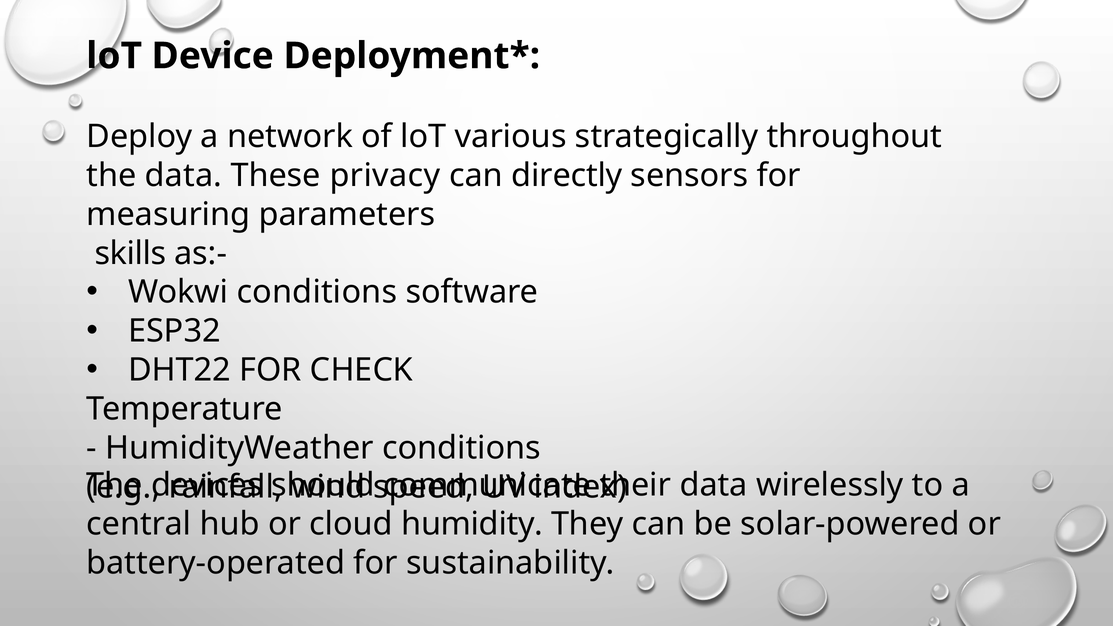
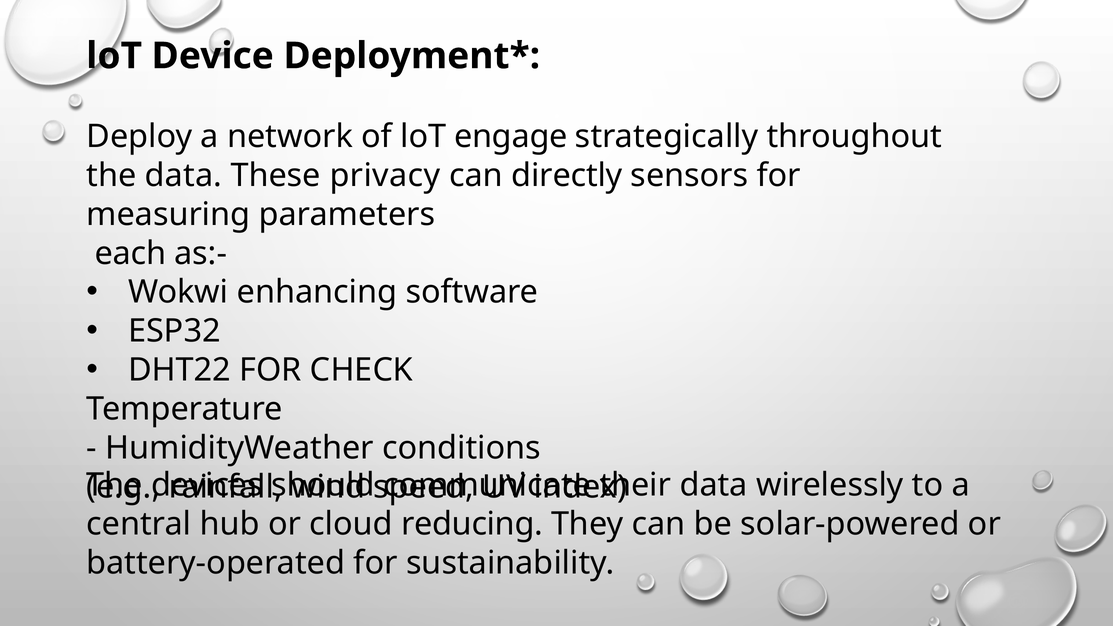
various: various -> engage
skills: skills -> each
Wokwi conditions: conditions -> enhancing
humidity: humidity -> reducing
